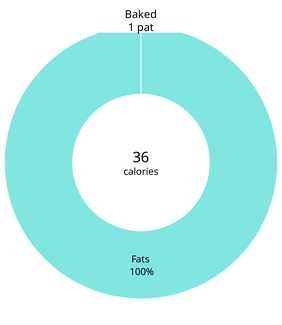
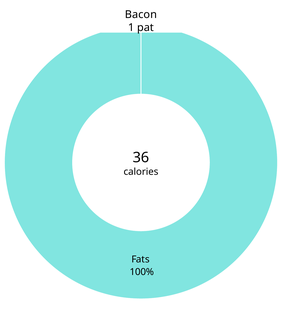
Baked: Baked -> Bacon
